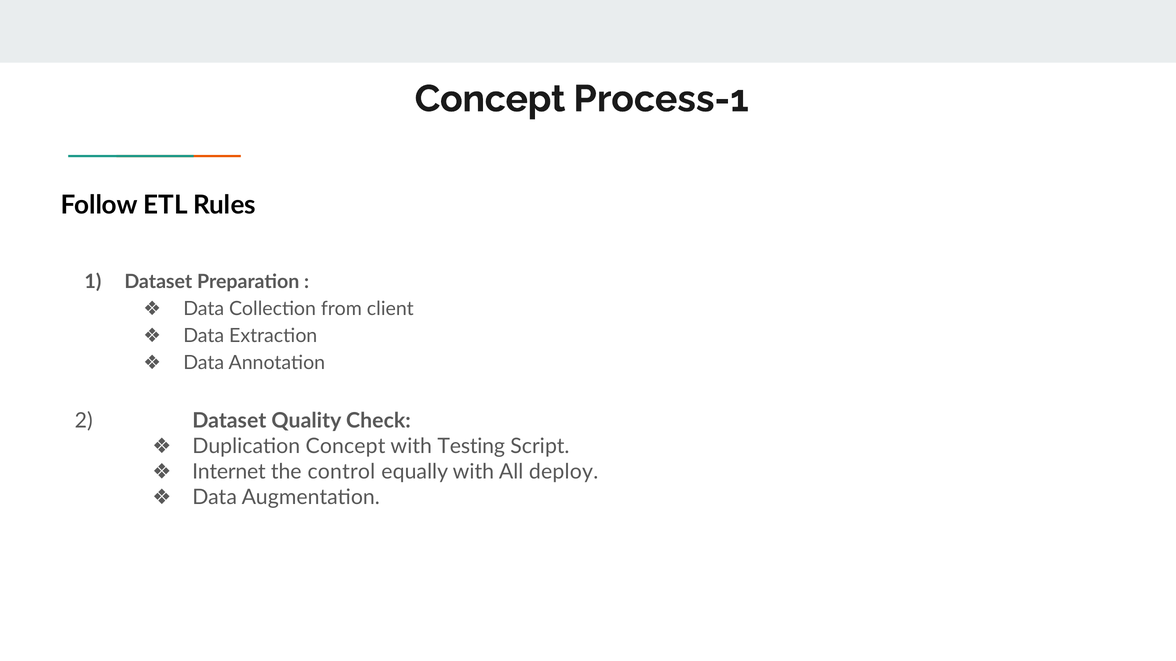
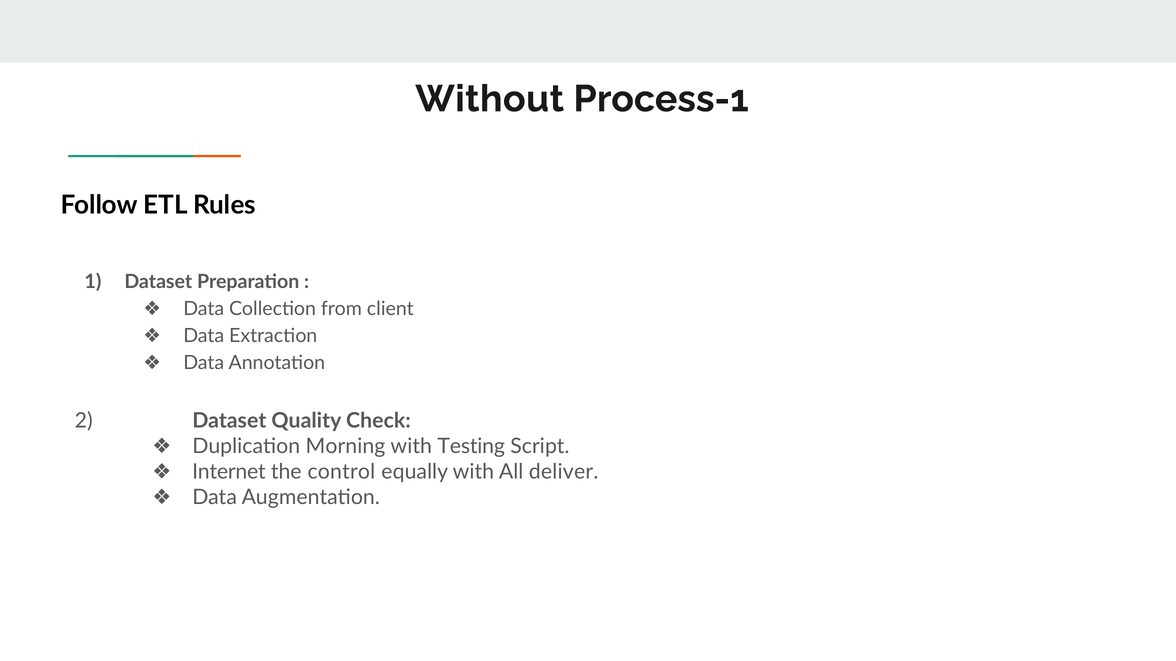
Concept at (490, 99): Concept -> Without
Duplication Concept: Concept -> Morning
deploy: deploy -> deliver
